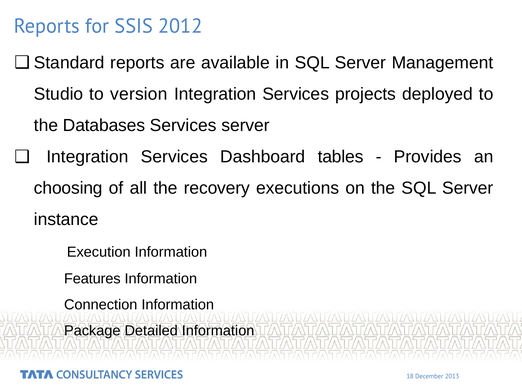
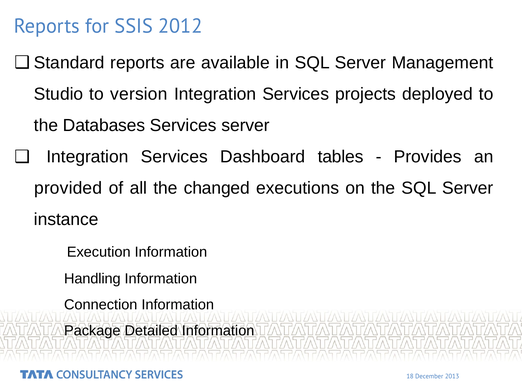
choosing: choosing -> provided
recovery: recovery -> changed
Features: Features -> Handling
